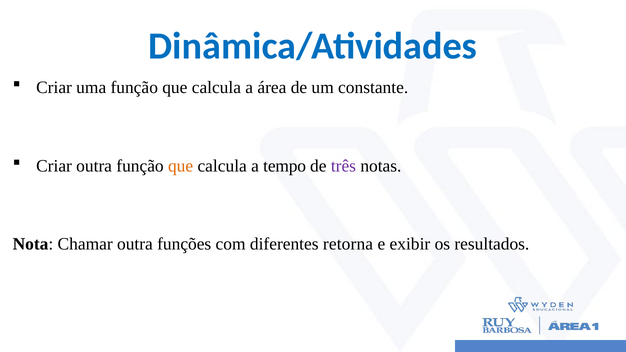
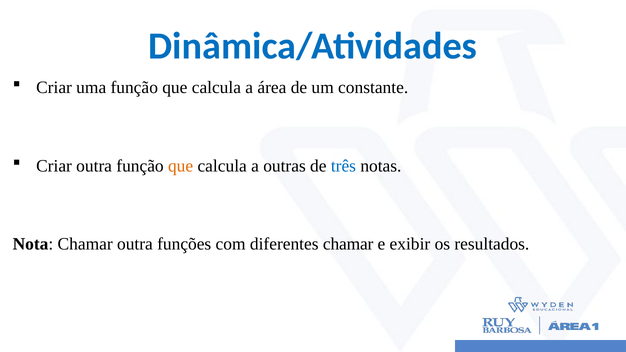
tempo: tempo -> outras
três colour: purple -> blue
diferentes retorna: retorna -> chamar
